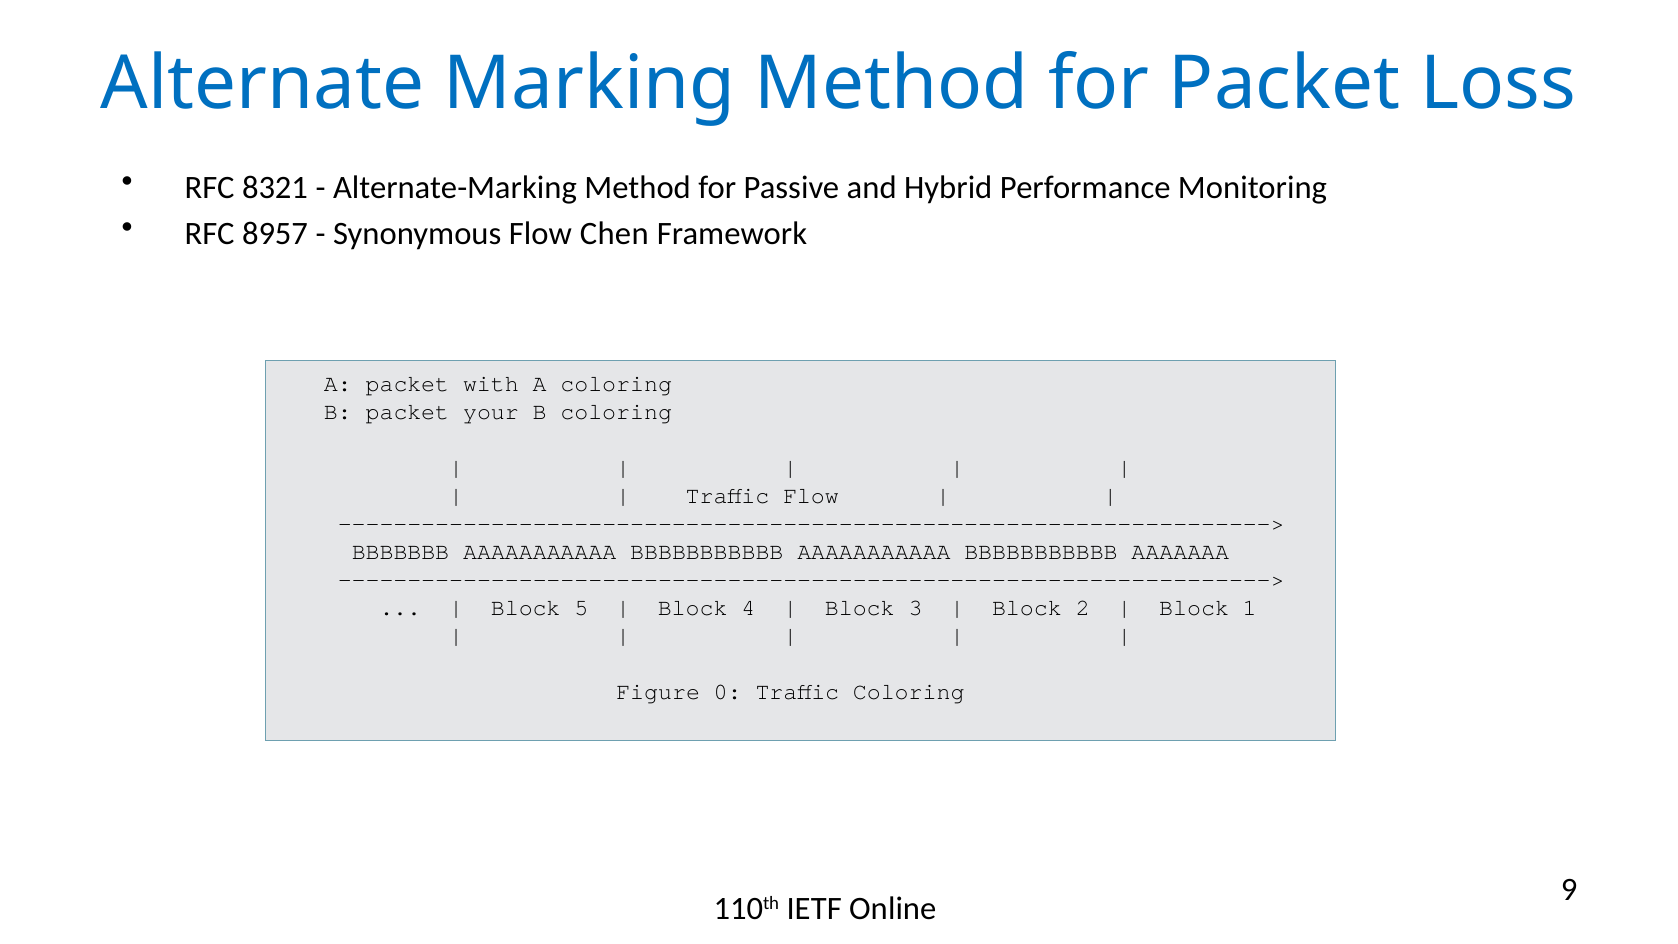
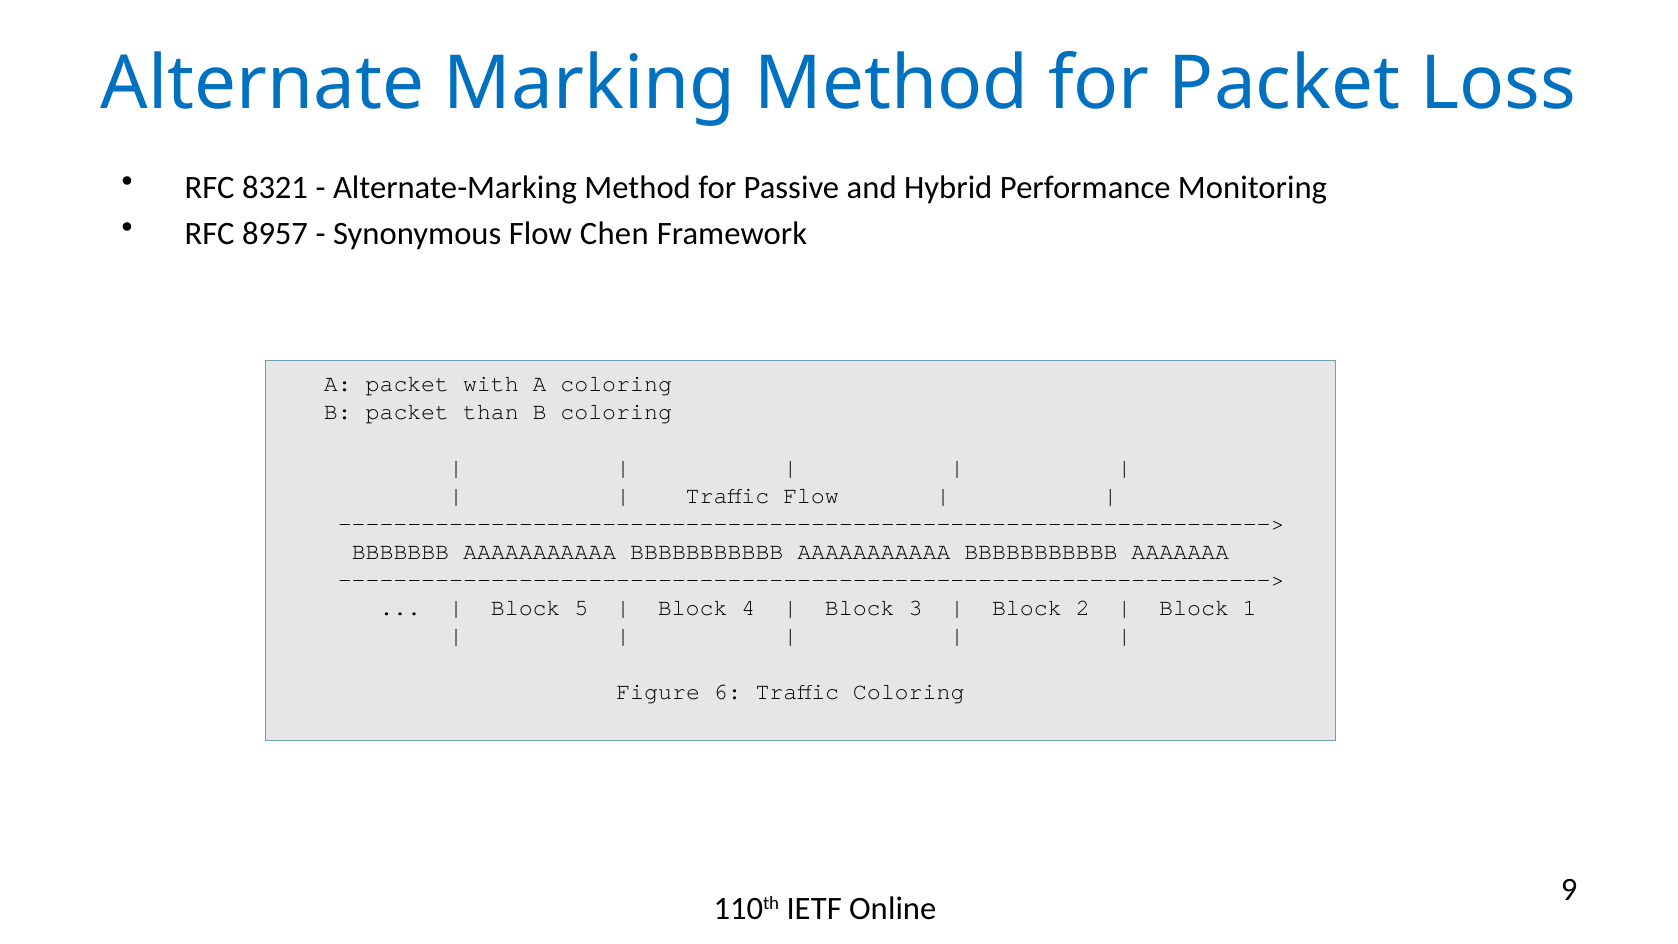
your: your -> than
0: 0 -> 6
